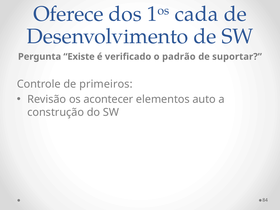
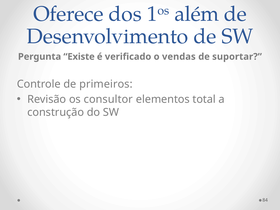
cada: cada -> além
padrão: padrão -> vendas
acontecer: acontecer -> consultor
auto: auto -> total
